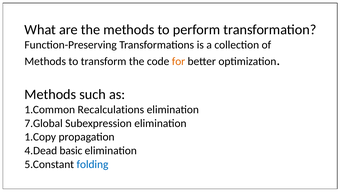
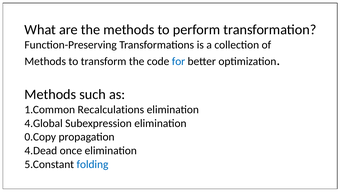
for colour: orange -> blue
7.Global: 7.Global -> 4.Global
1.Copy: 1.Copy -> 0.Copy
basic: basic -> once
